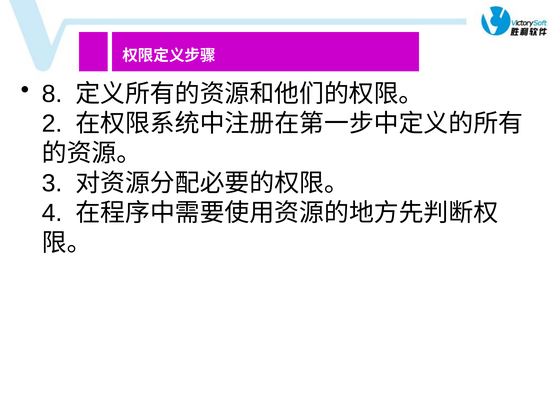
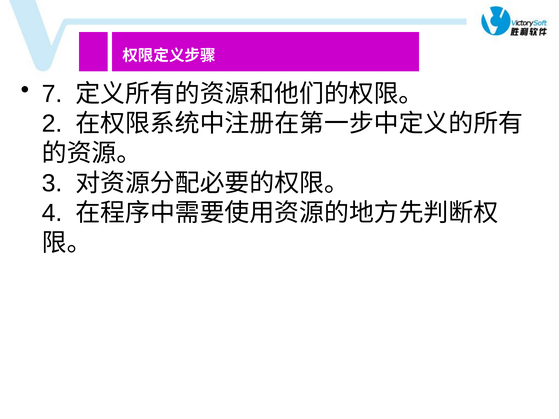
8: 8 -> 7
